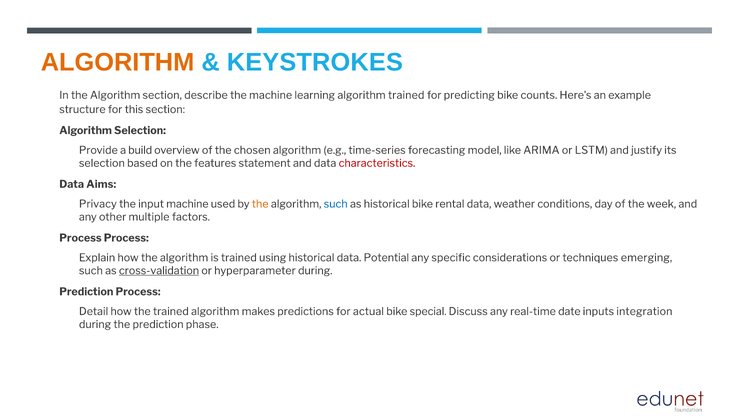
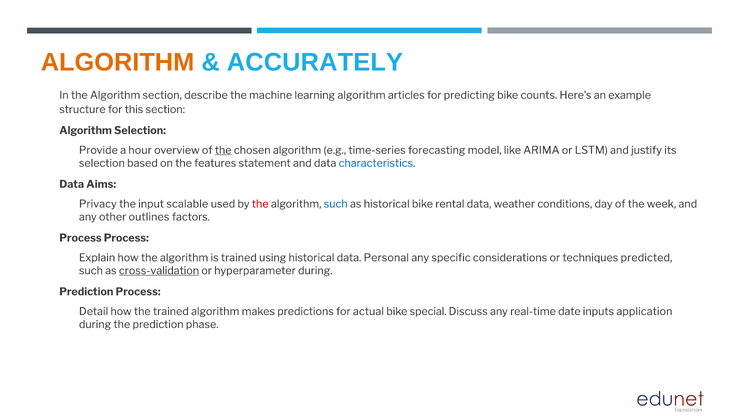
KEYSTROKES: KEYSTROKES -> ACCURATELY
algorithm trained: trained -> articles
build: build -> hour
the at (223, 150) underline: none -> present
characteristics colour: red -> blue
input machine: machine -> scalable
the at (260, 204) colour: orange -> red
multiple: multiple -> outlines
Potential: Potential -> Personal
emerging: emerging -> predicted
integration: integration -> application
